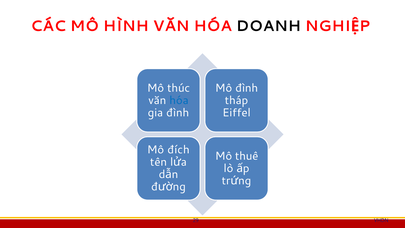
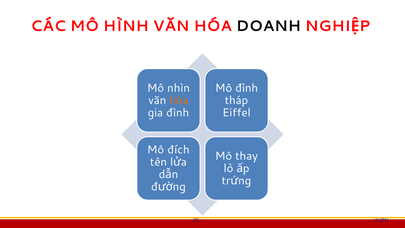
thúc: thúc -> nhìn
hóa at (179, 100) colour: blue -> orange
thuê: thuê -> thay
